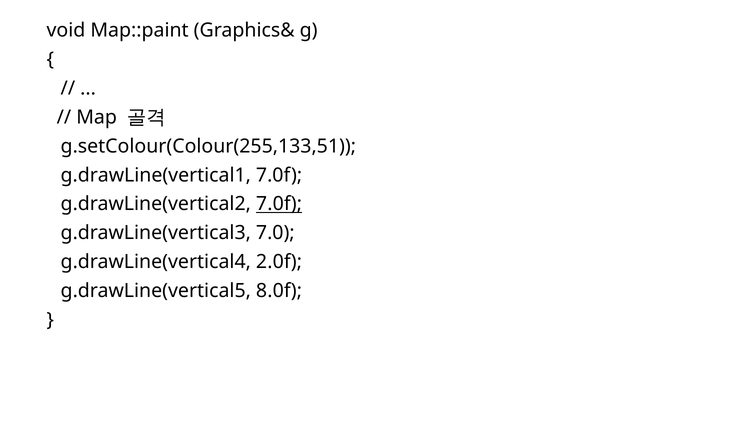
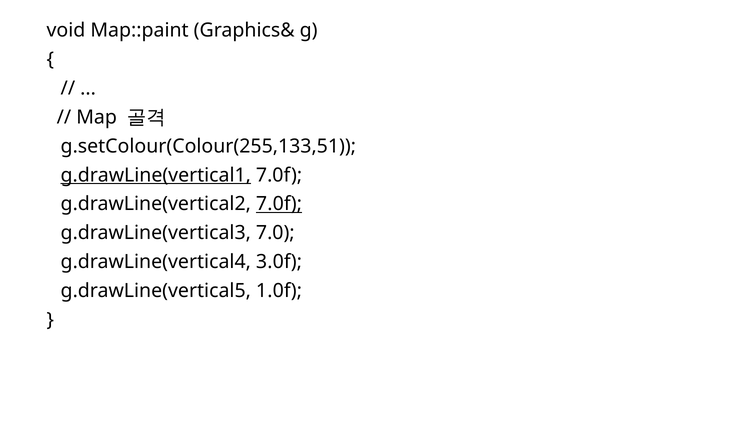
g.drawLine(vertical1 underline: none -> present
2.0f: 2.0f -> 3.0f
8.0f: 8.0f -> 1.0f
